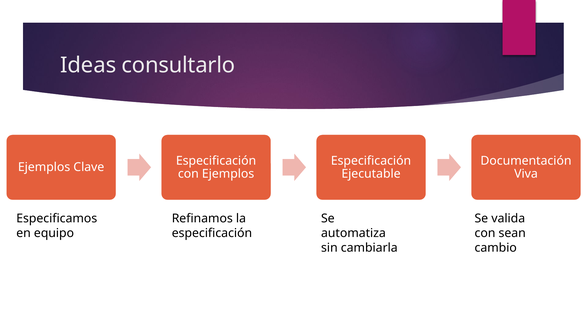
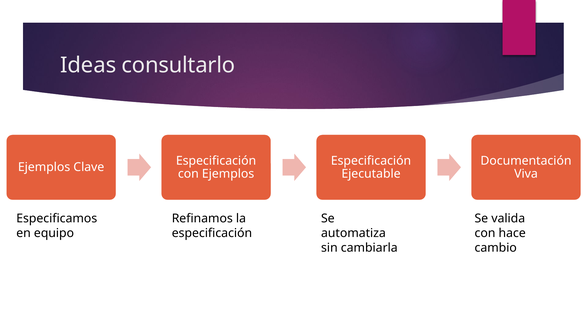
sean: sean -> hace
